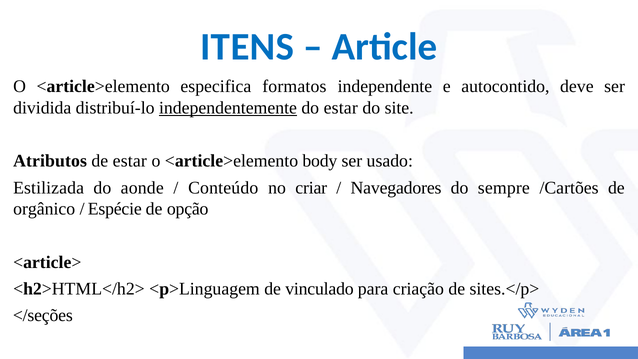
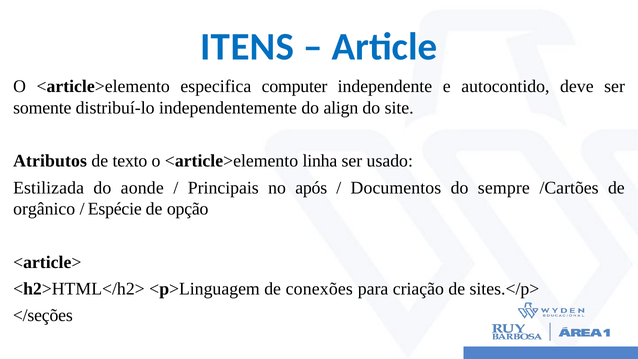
formatos: formatos -> computer
dividida: dividida -> somente
independentemente underline: present -> none
do estar: estar -> align
de estar: estar -> texto
body: body -> linha
Conteúdo: Conteúdo -> Principais
criar: criar -> após
Navegadores: Navegadores -> Documentos
vinculado: vinculado -> conexões
